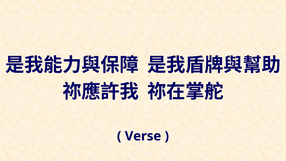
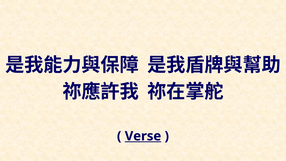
Verse underline: none -> present
